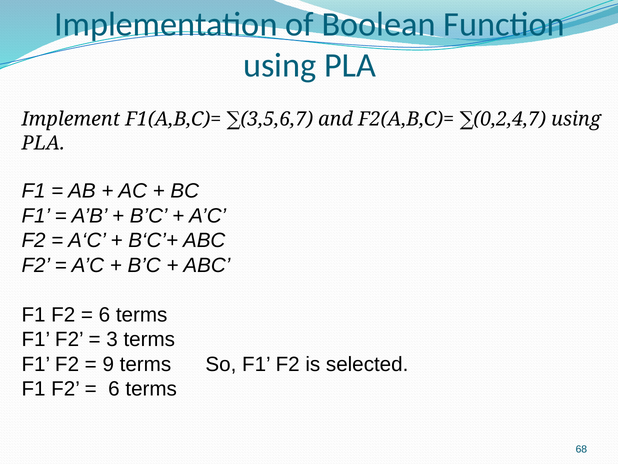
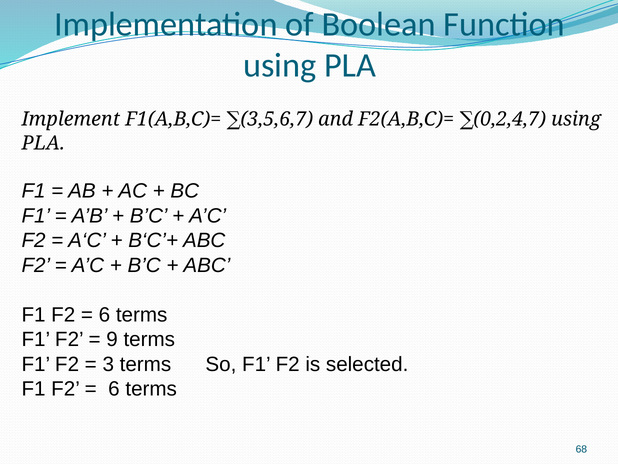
3: 3 -> 9
9: 9 -> 3
